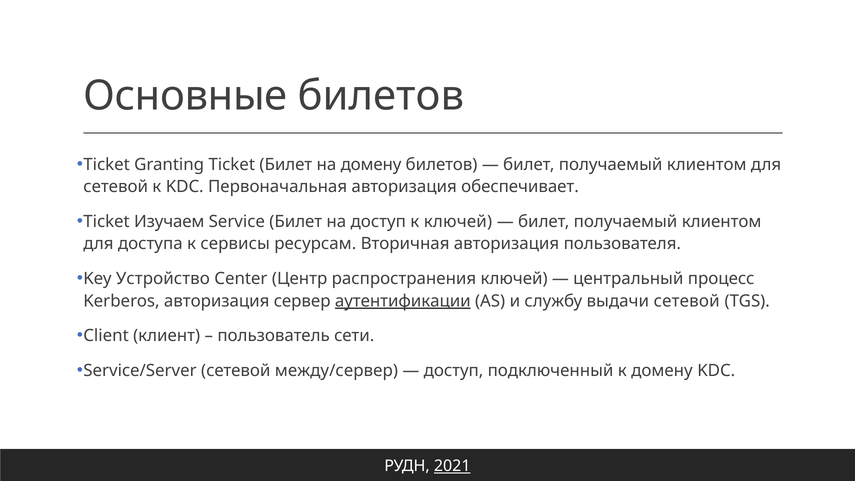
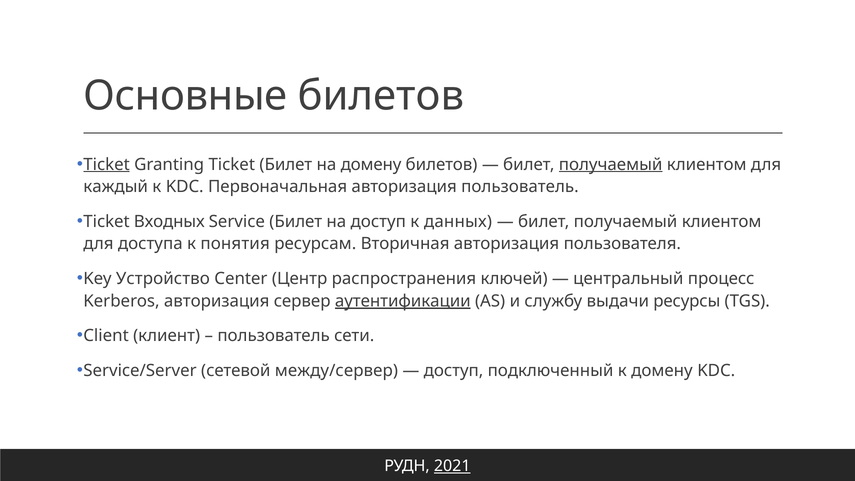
Ticket at (107, 164) underline: none -> present
получаемый at (611, 164) underline: none -> present
сетевой at (116, 187): сетевой -> каждый
авторизация обеспечивает: обеспечивает -> пользователь
Изучаем: Изучаем -> Входных
к ключей: ключей -> данных
сервисы: сервисы -> понятия
выдачи сетевой: сетевой -> ресурсы
